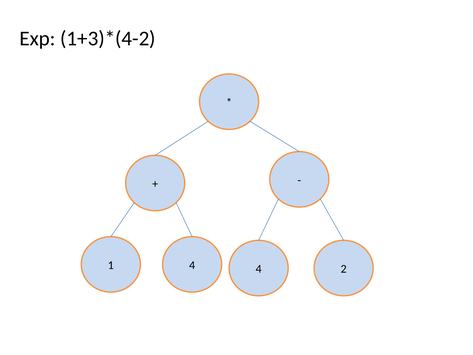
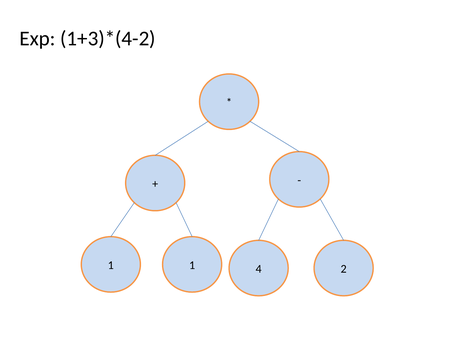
1 4: 4 -> 1
